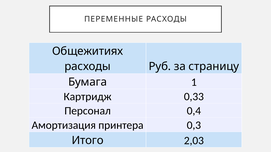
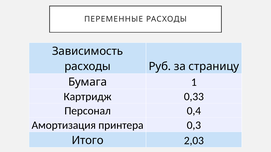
Общежитиях: Общежитиях -> Зависимость
